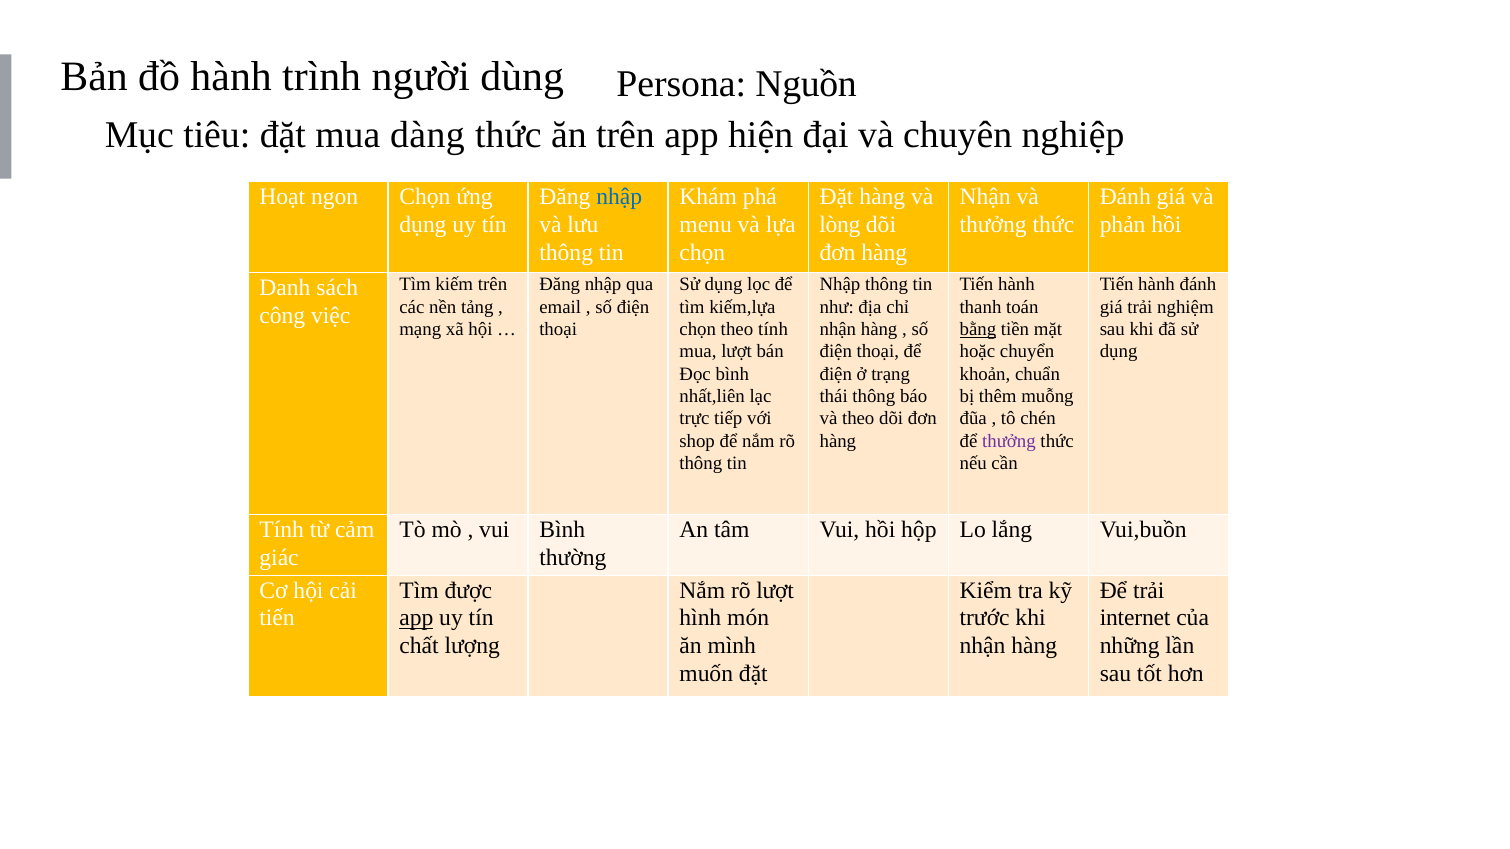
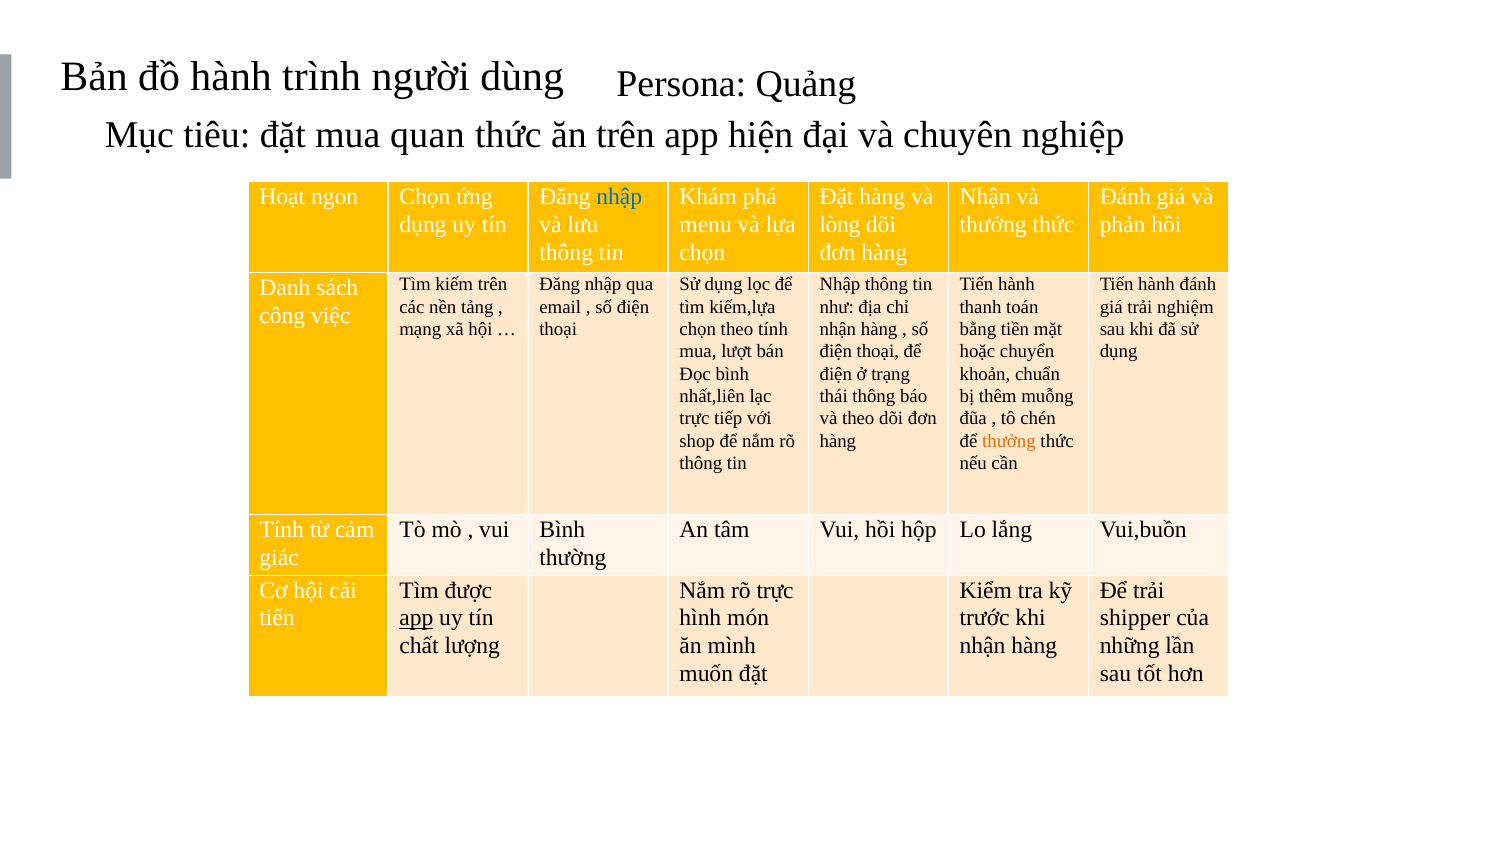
Nguồn: Nguồn -> Quảng
dàng: dàng -> quan
bằng underline: present -> none
thưởng at (1009, 441) colour: purple -> orange
rõ lượt: lượt -> trực
internet: internet -> shipper
